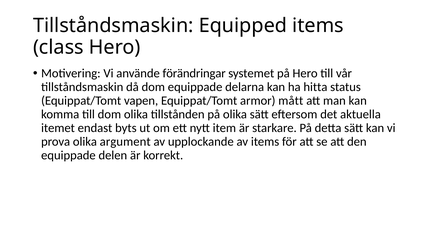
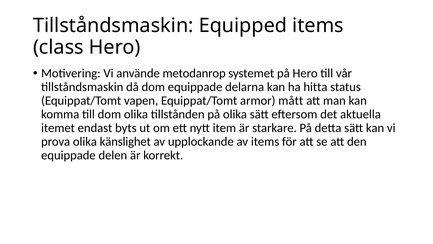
förändringar: förändringar -> metodanrop
argument: argument -> känslighet
